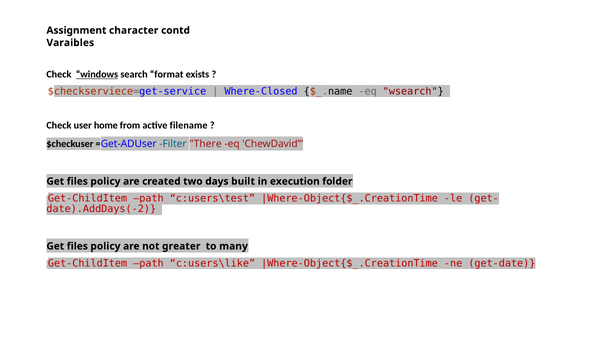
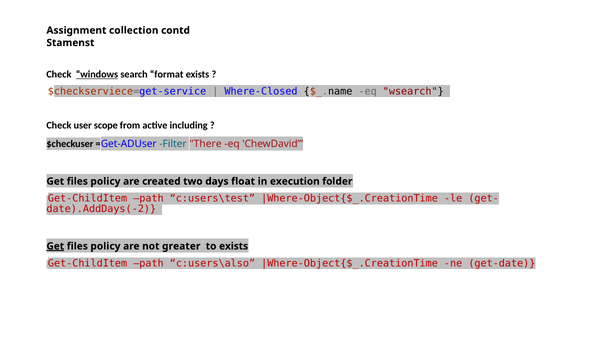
character: character -> collection
Varaibles: Varaibles -> Stamenst
home: home -> scope
filename: filename -> including
built: built -> float
Get at (55, 247) underline: none -> present
to many: many -> exists
c:users\like: c:users\like -> c:users\also
